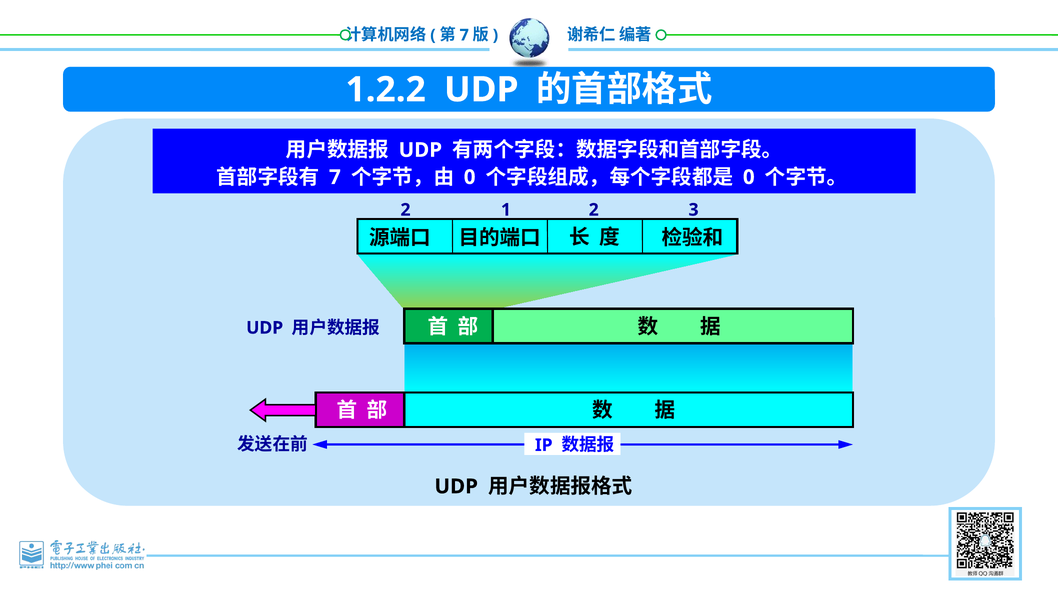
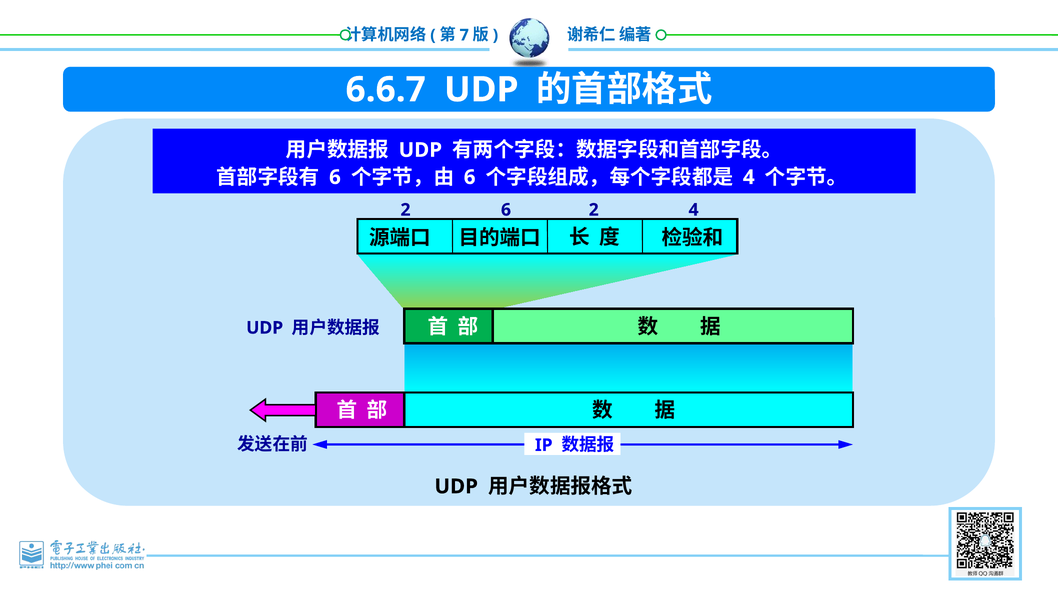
1.2.2: 1.2.2 -> 6.6.7
7 at (335, 177): 7 -> 6
0 at (470, 177): 0 -> 6
0 at (749, 177): 0 -> 4
2 1: 1 -> 6
2 3: 3 -> 4
